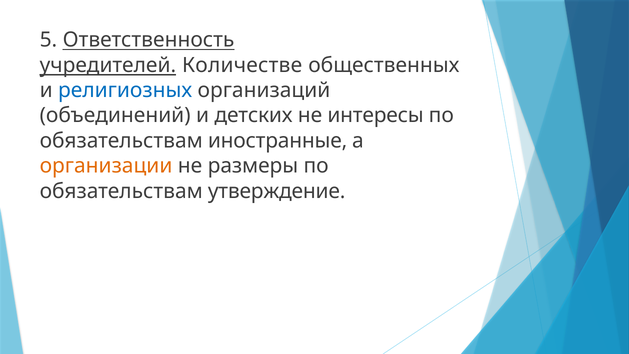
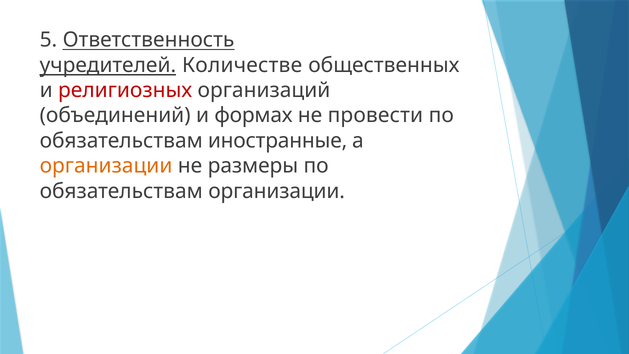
религиозных colour: blue -> red
детских: детских -> формах
интересы: интересы -> провести
обязательствам утверждение: утверждение -> организации
